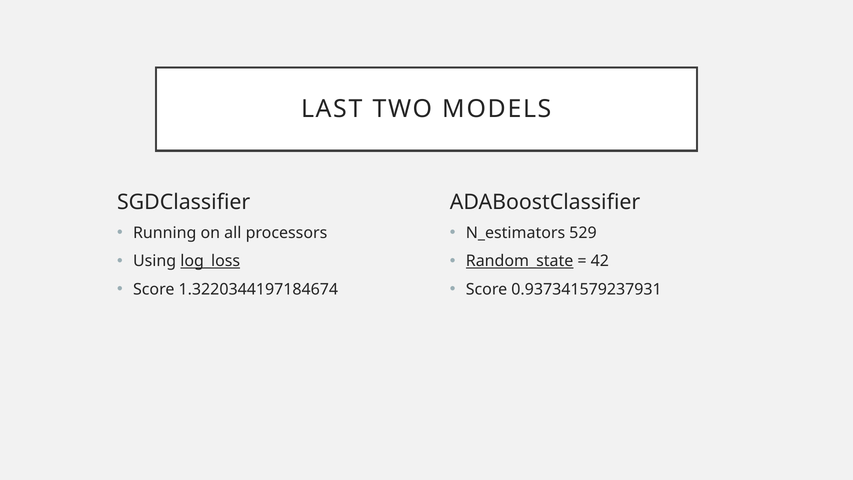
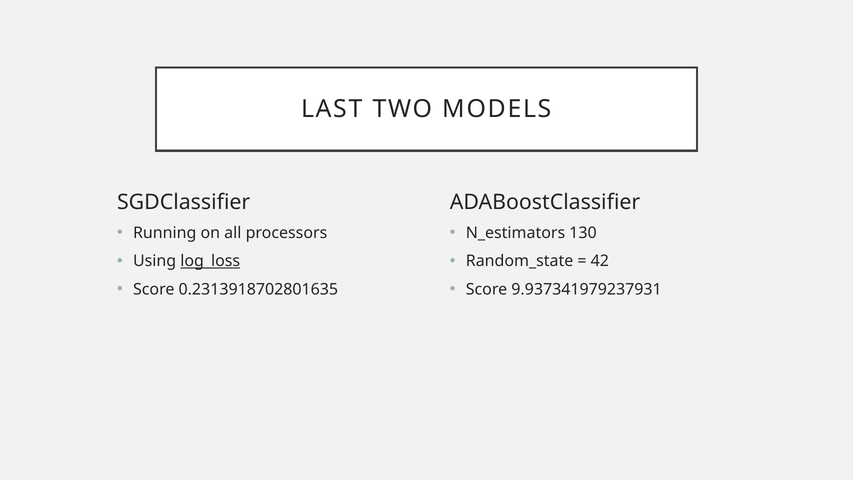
529: 529 -> 130
Random_state underline: present -> none
1.3220344197184674: 1.3220344197184674 -> 0.2313918702801635
0.937341579237931: 0.937341579237931 -> 9.937341979237931
